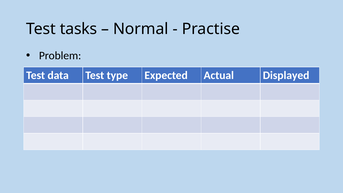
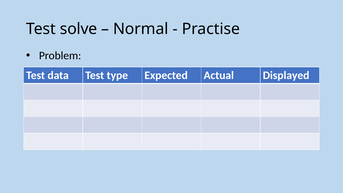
tasks: tasks -> solve
